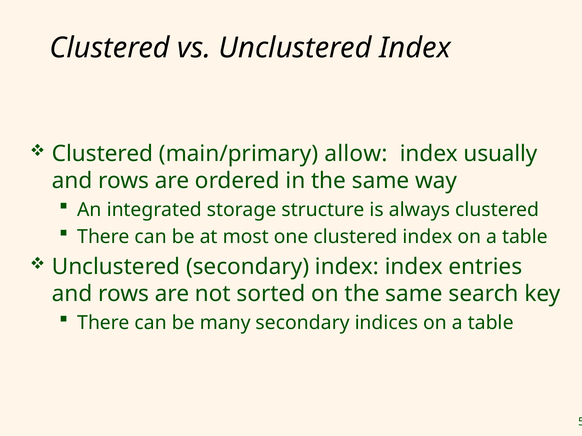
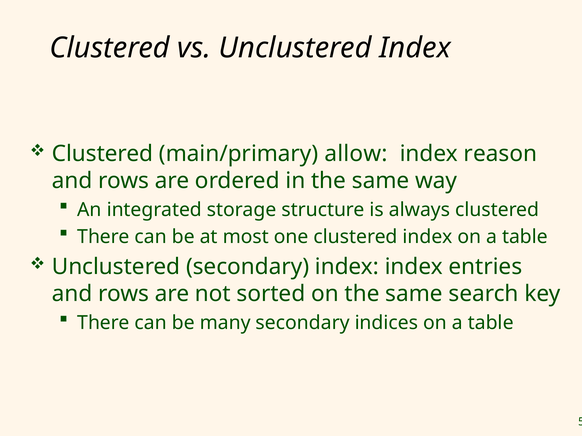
usually: usually -> reason
